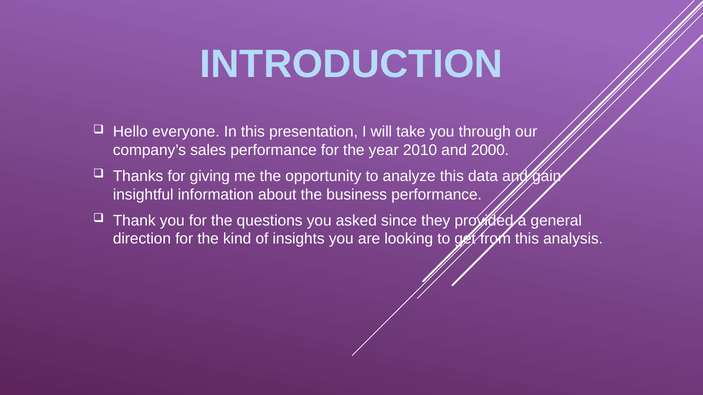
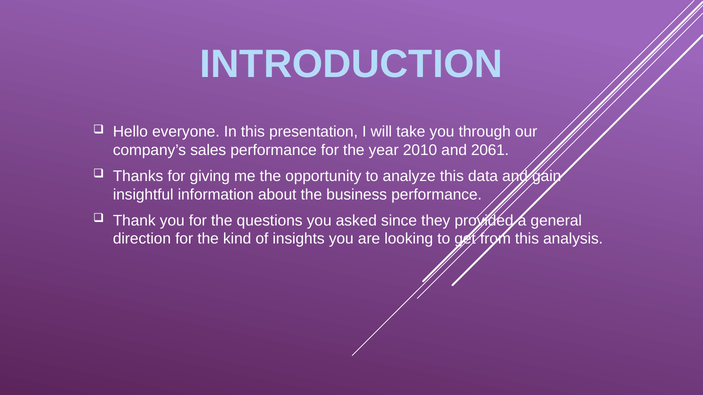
2000: 2000 -> 2061
